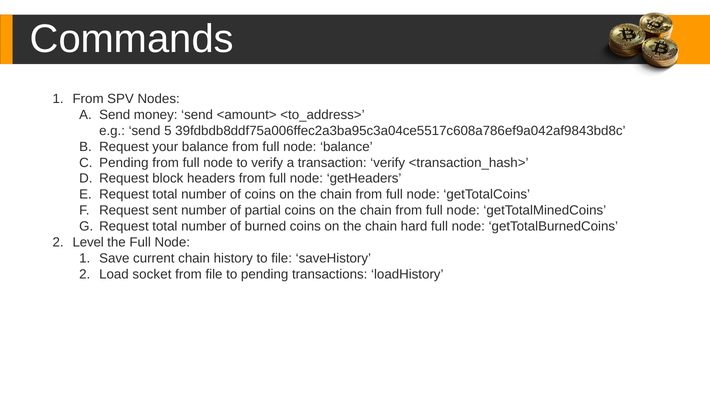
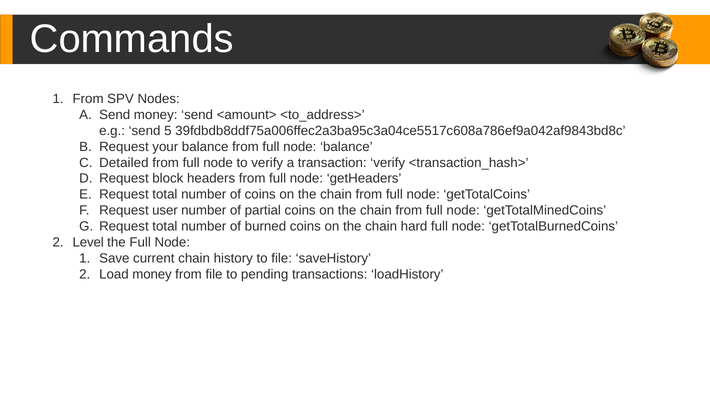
Pending at (124, 163): Pending -> Detailed
sent: sent -> user
Load socket: socket -> money
